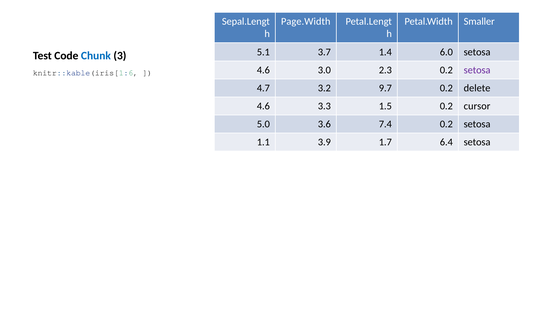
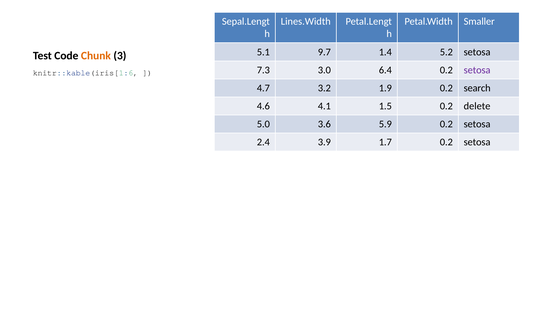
Page.Width: Page.Width -> Lines.Width
3.7: 3.7 -> 9.7
6.0: 6.0 -> 5.2
Chunk colour: blue -> orange
4.6 at (263, 70): 4.6 -> 7.3
2.3: 2.3 -> 6.4
9.7: 9.7 -> 1.9
delete: delete -> search
3.3: 3.3 -> 4.1
cursor: cursor -> delete
7.4: 7.4 -> 5.9
1.1: 1.1 -> 2.4
1.7 6.4: 6.4 -> 0.2
